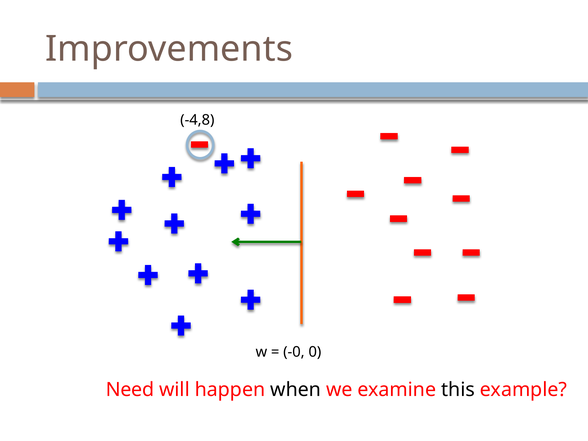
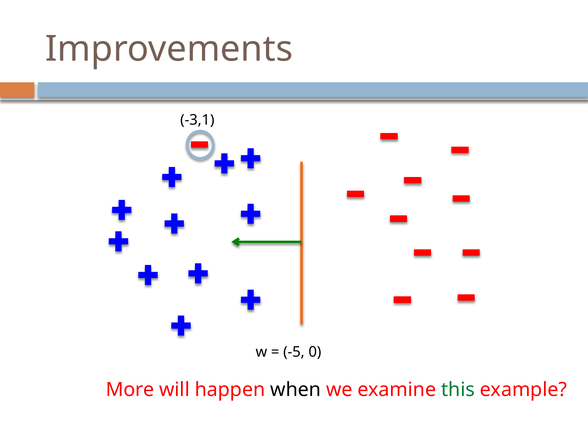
-4,8: -4,8 -> -3,1
-0: -0 -> -5
Need: Need -> More
this colour: black -> green
